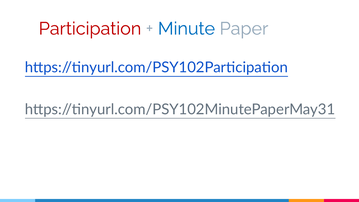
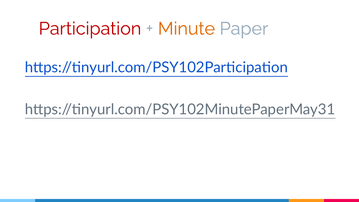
Minute colour: blue -> orange
